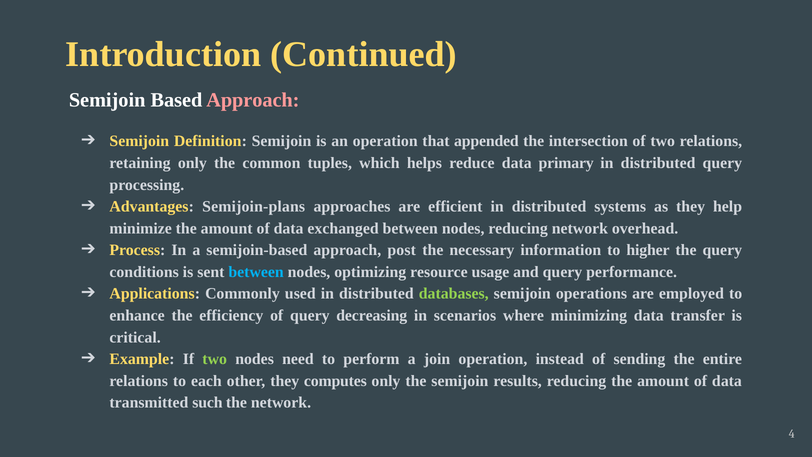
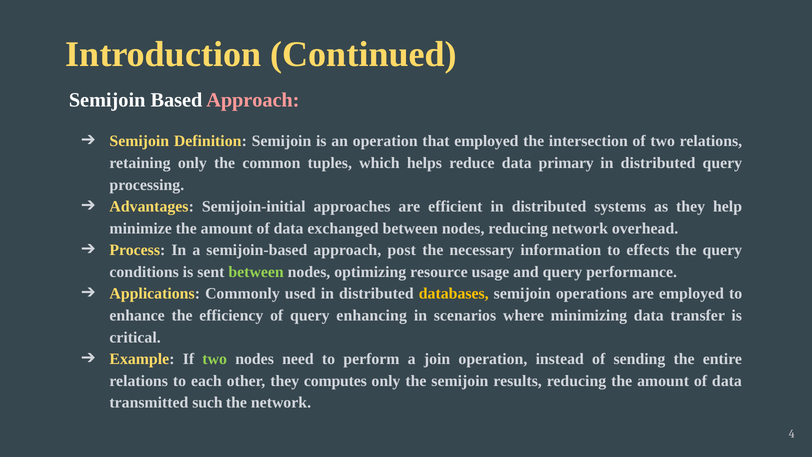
that appended: appended -> employed
Semijoin-plans: Semijoin-plans -> Semijoin-initial
higher: higher -> effects
between at (256, 272) colour: light blue -> light green
databases colour: light green -> yellow
decreasing: decreasing -> enhancing
